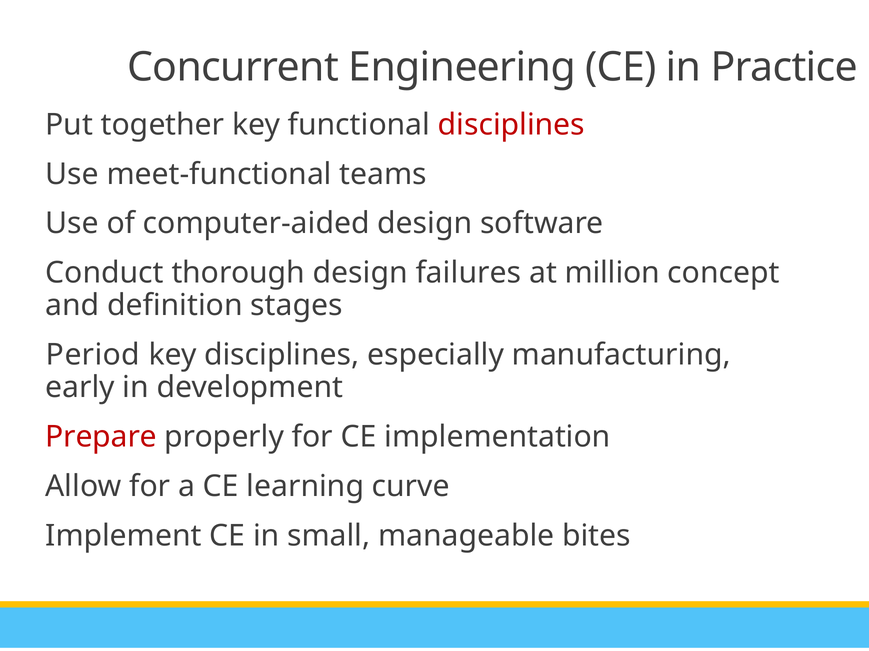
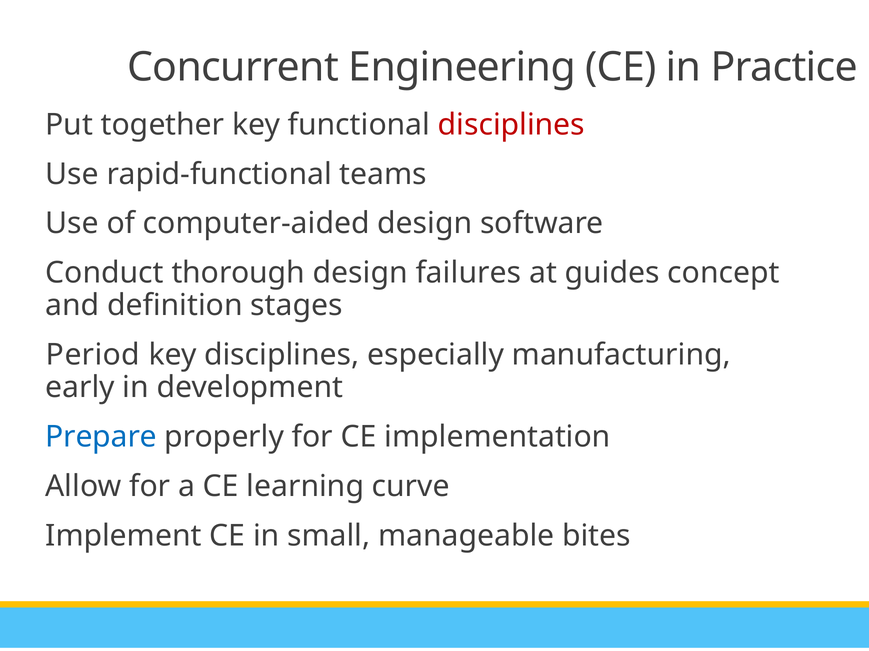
meet-functional: meet-functional -> rapid-functional
million: million -> guides
Prepare colour: red -> blue
